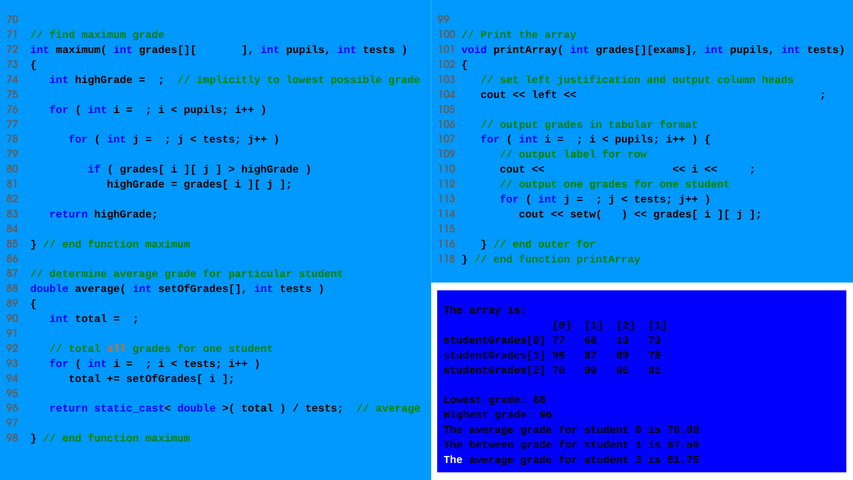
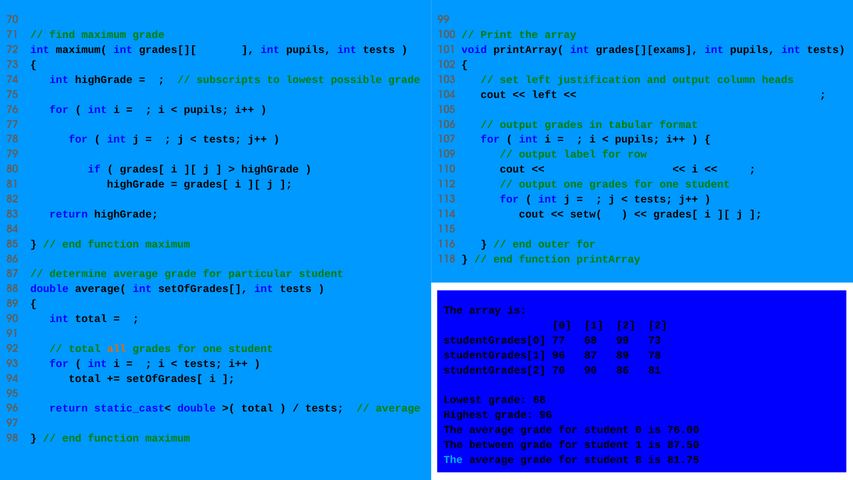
implicitly: implicitly -> subscripts
2 1: 1 -> 2
68 13: 13 -> 99
The at (453, 460) colour: white -> light blue
student 3: 3 -> 8
